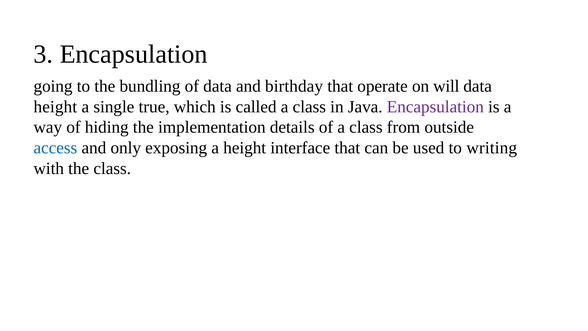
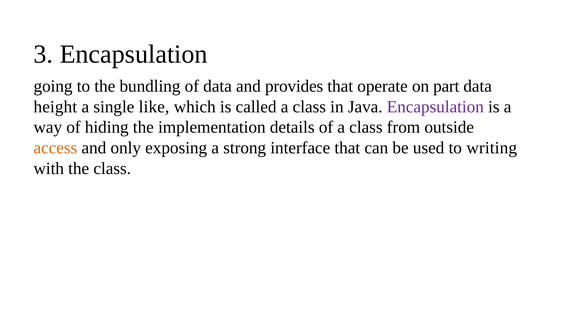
birthday: birthday -> provides
will: will -> part
true: true -> like
access colour: blue -> orange
a height: height -> strong
